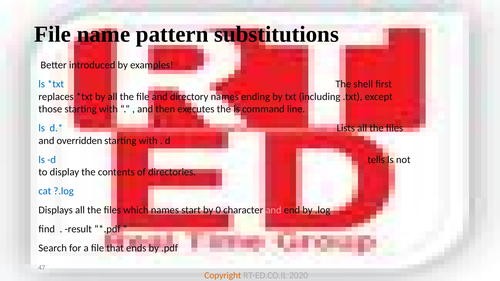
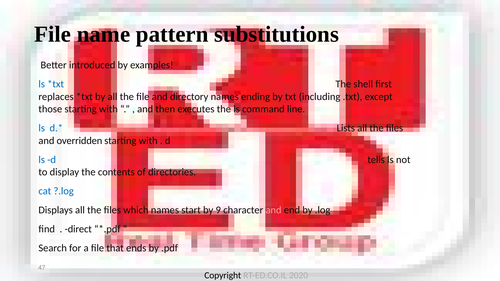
0: 0 -> 9
result: result -> direct
Copyright colour: orange -> black
